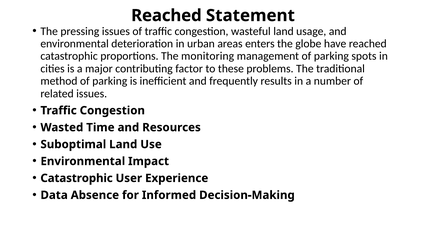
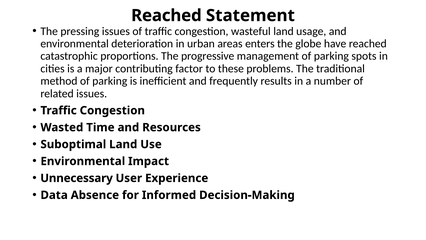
monitoring: monitoring -> progressive
Catastrophic at (77, 178): Catastrophic -> Unnecessary
